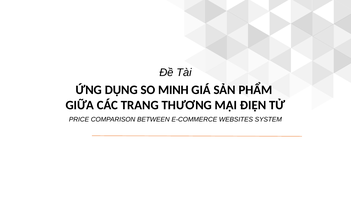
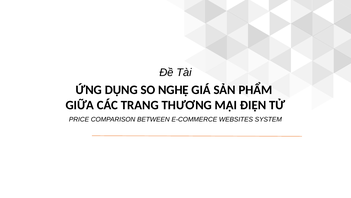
MINH: MINH -> NGHỆ
